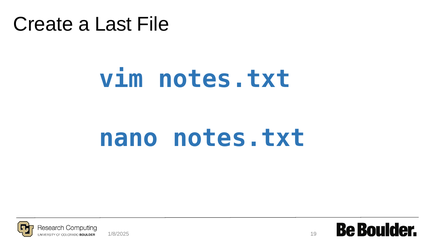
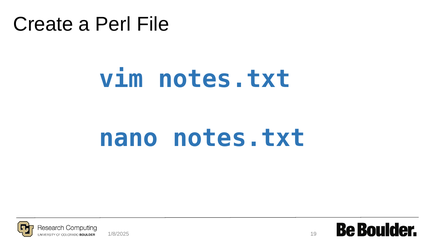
Last: Last -> Perl
